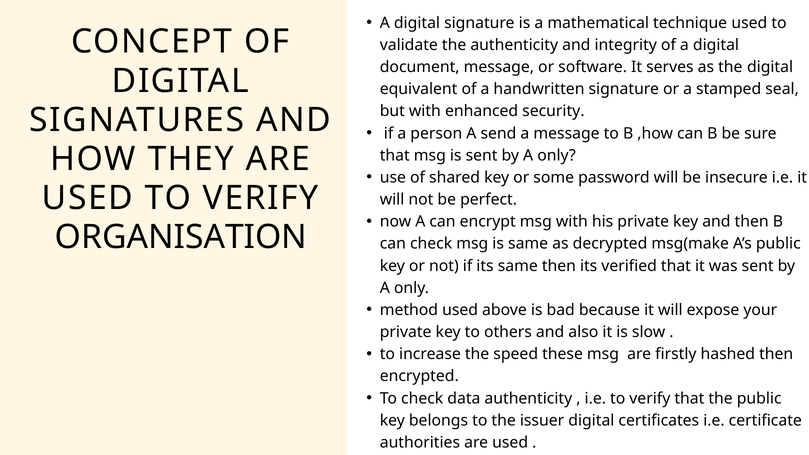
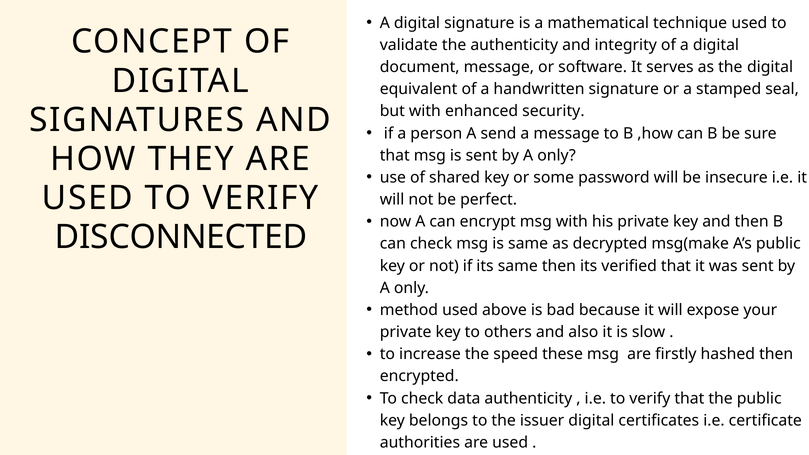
ORGANISATION: ORGANISATION -> DISCONNECTED
